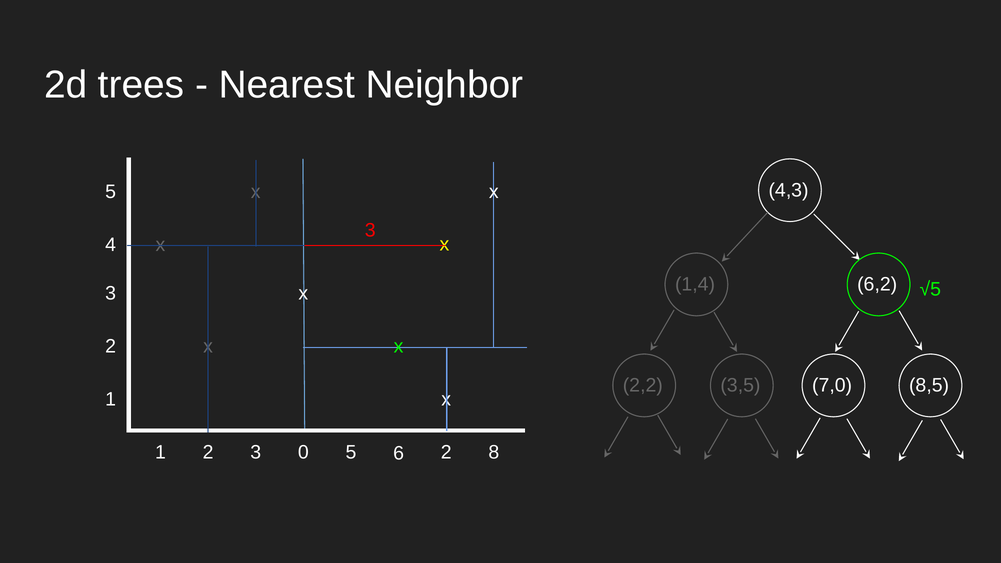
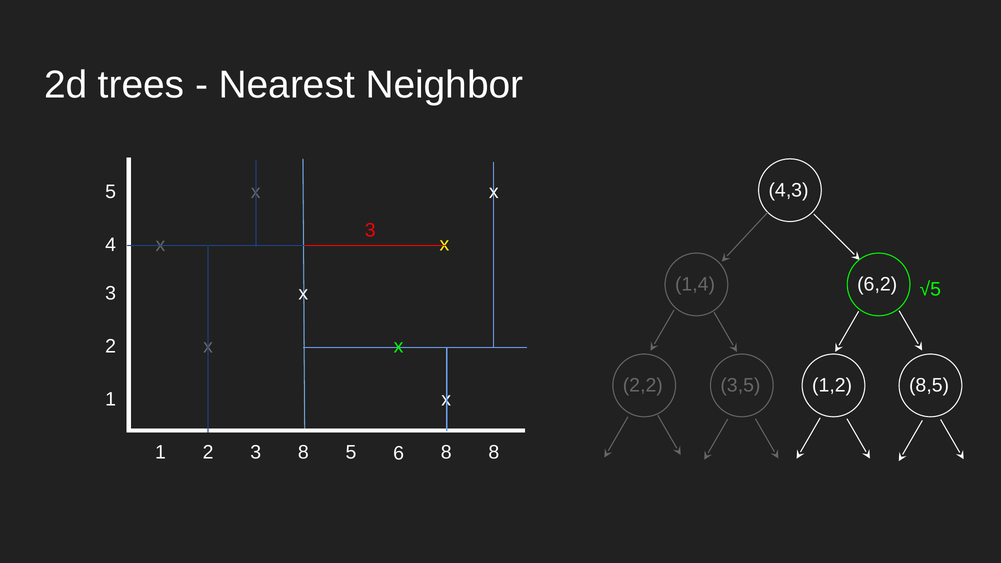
7,0: 7,0 -> 1,2
3 0: 0 -> 8
6 2: 2 -> 8
